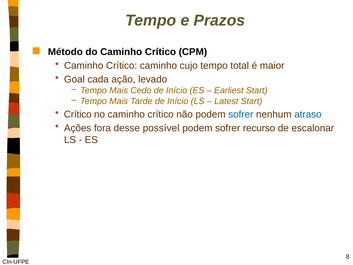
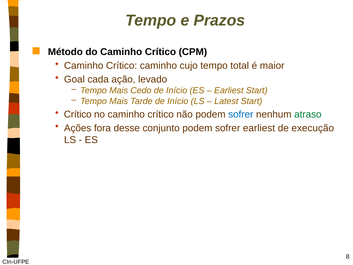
atraso colour: blue -> green
possível: possível -> conjunto
sofrer recurso: recurso -> earliest
escalonar: escalonar -> execução
